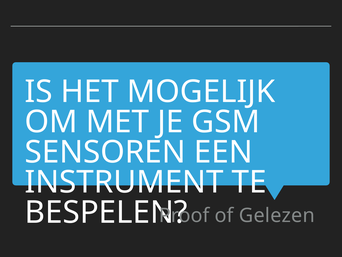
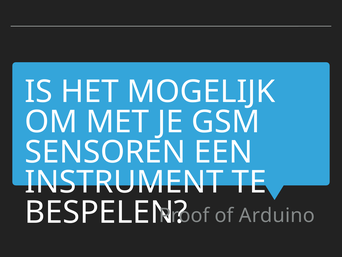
Gelezen: Gelezen -> Arduino
